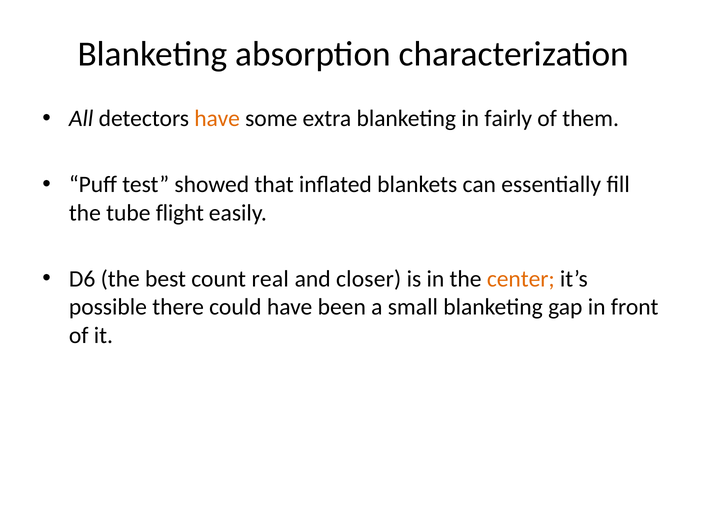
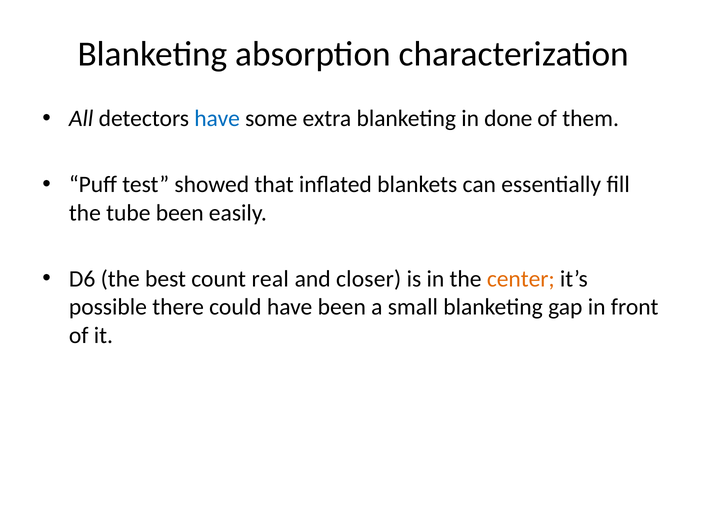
have at (217, 119) colour: orange -> blue
fairly: fairly -> done
tube flight: flight -> been
